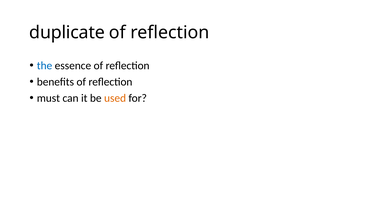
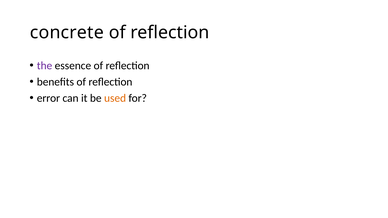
duplicate: duplicate -> concrete
the colour: blue -> purple
must: must -> error
